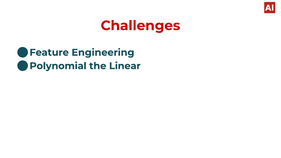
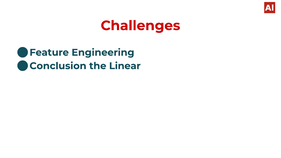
Polynomial: Polynomial -> Conclusion
